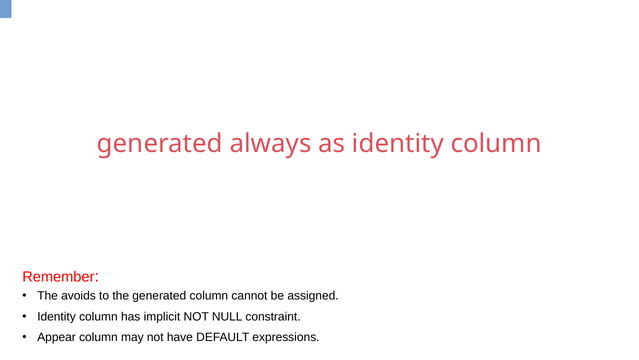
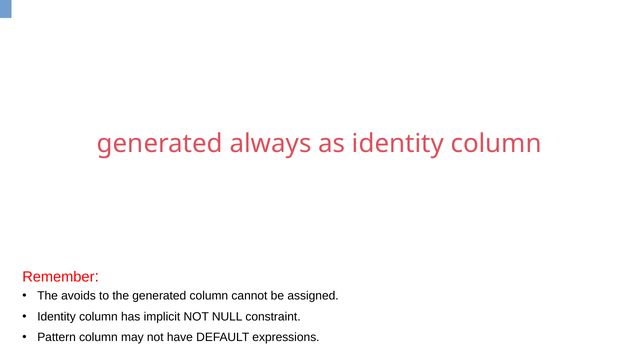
Appear: Appear -> Pattern
